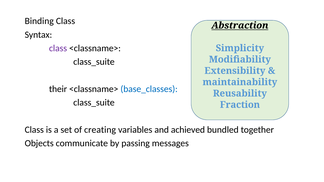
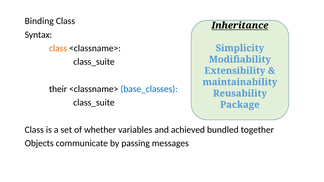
Abstraction: Abstraction -> Inheritance
class at (58, 48) colour: purple -> orange
Fraction: Fraction -> Package
creating: creating -> whether
